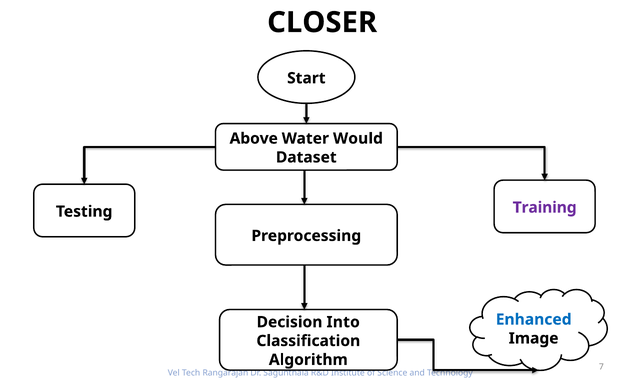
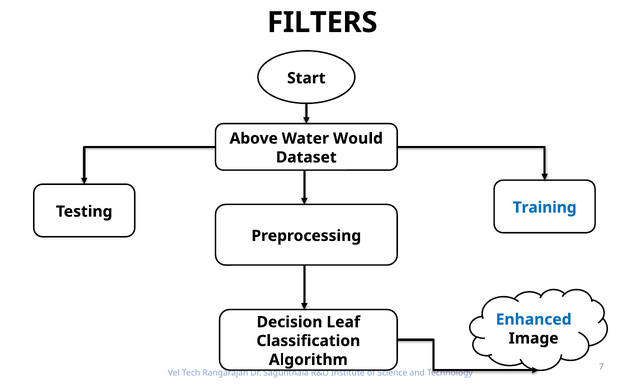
CLOSER: CLOSER -> FILTERS
Training colour: purple -> blue
Into: Into -> Leaf
